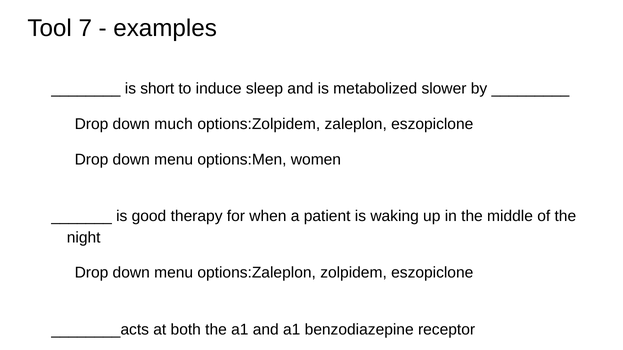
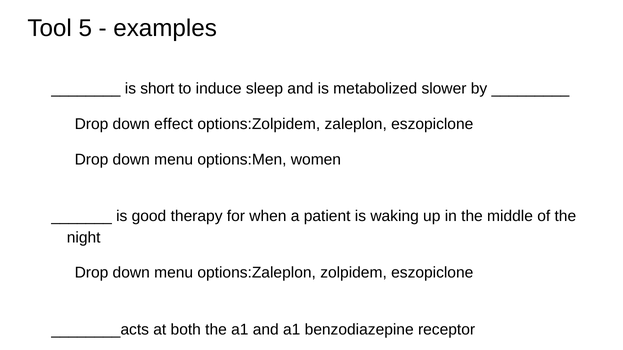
7: 7 -> 5
much: much -> effect
